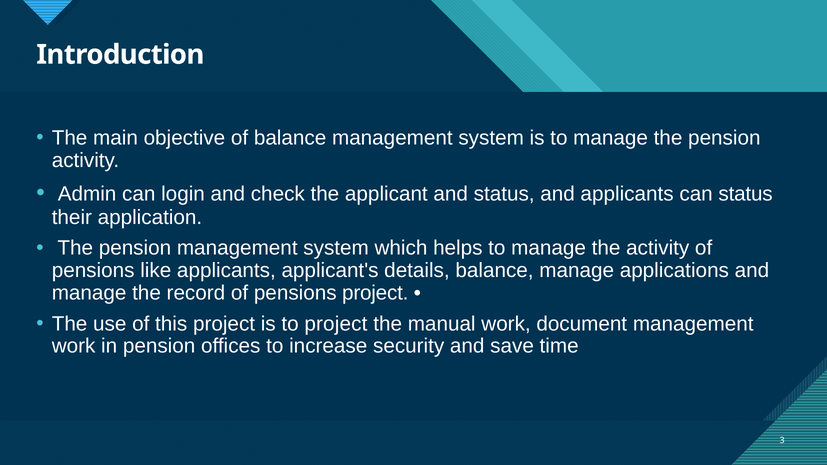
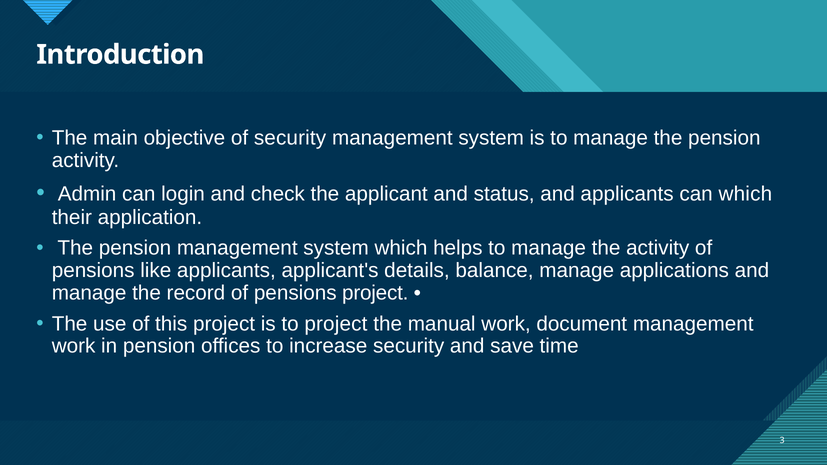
of balance: balance -> security
can status: status -> which
